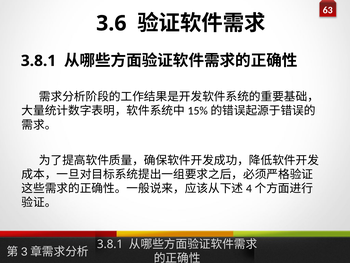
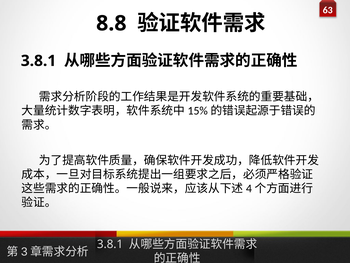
3.6: 3.6 -> 8.8
